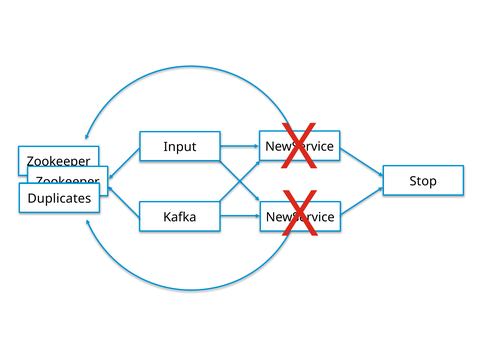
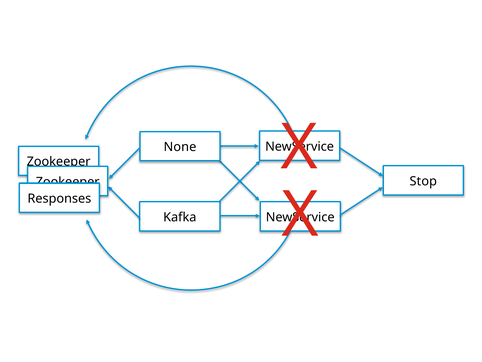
Input: Input -> None
Duplicates: Duplicates -> Responses
